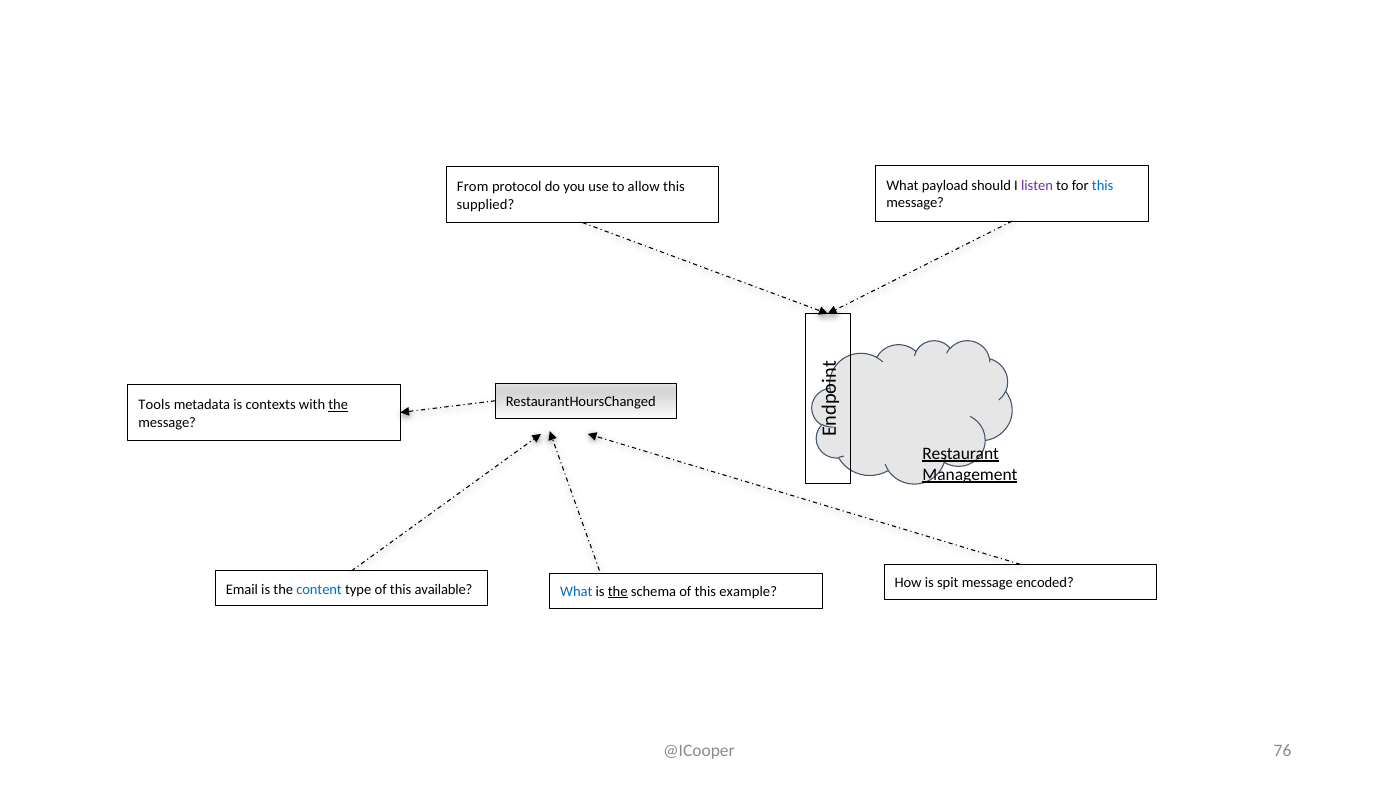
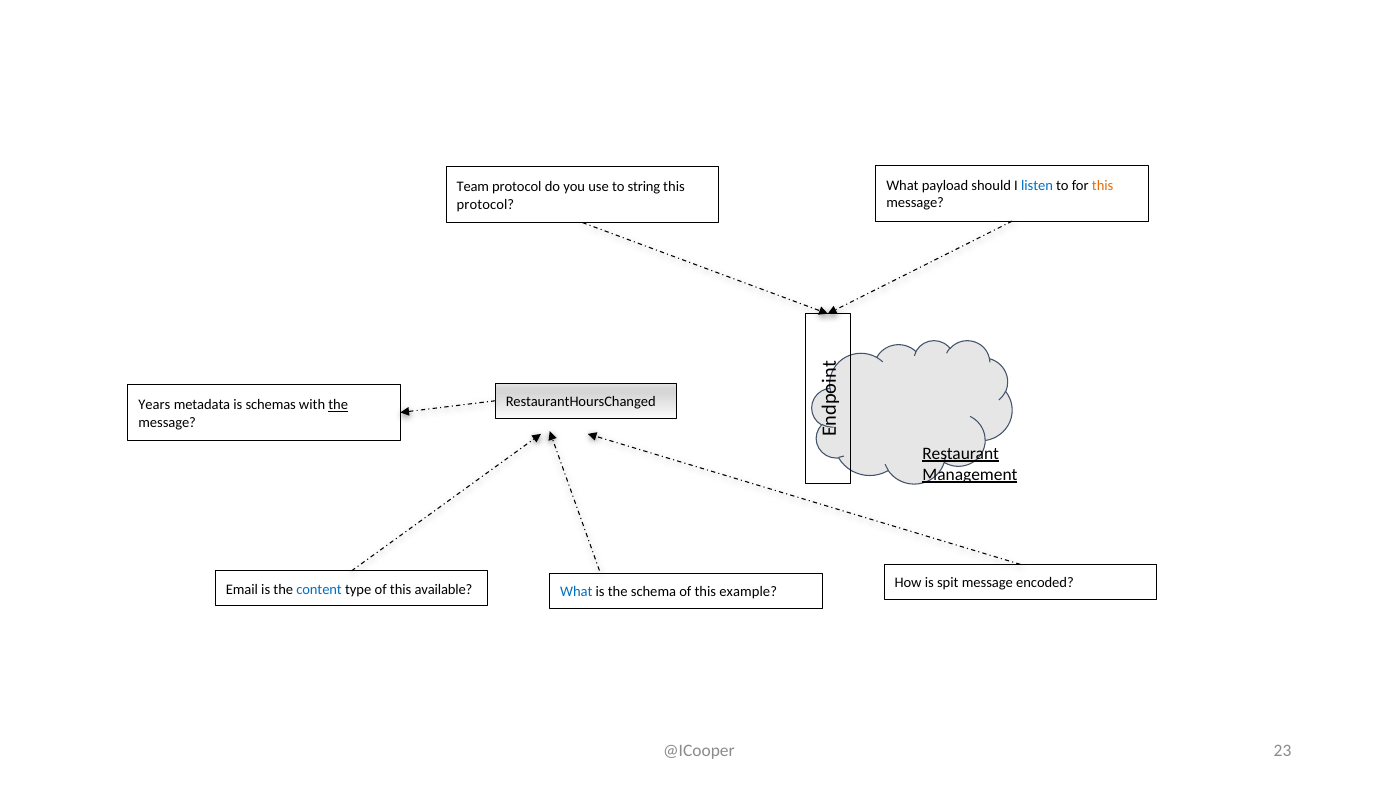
listen colour: purple -> blue
this at (1103, 186) colour: blue -> orange
From: From -> Team
allow: allow -> string
supplied at (485, 204): supplied -> protocol
Tools: Tools -> Years
contexts: contexts -> schemas
the at (618, 592) underline: present -> none
76: 76 -> 23
